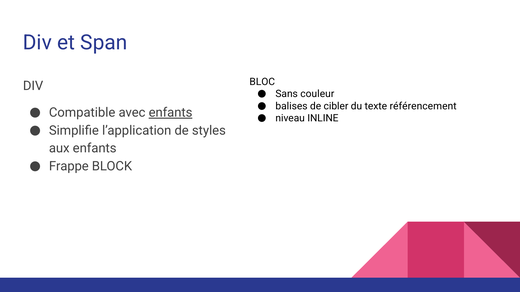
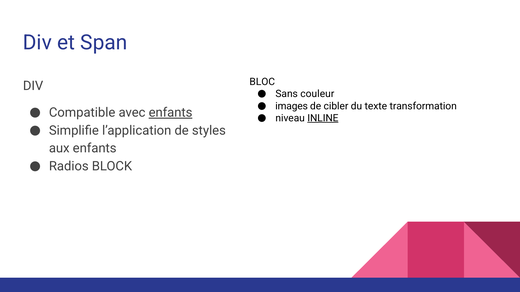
balises: balises -> images
référencement: référencement -> transformation
INLINE underline: none -> present
Frappe: Frappe -> Radios
